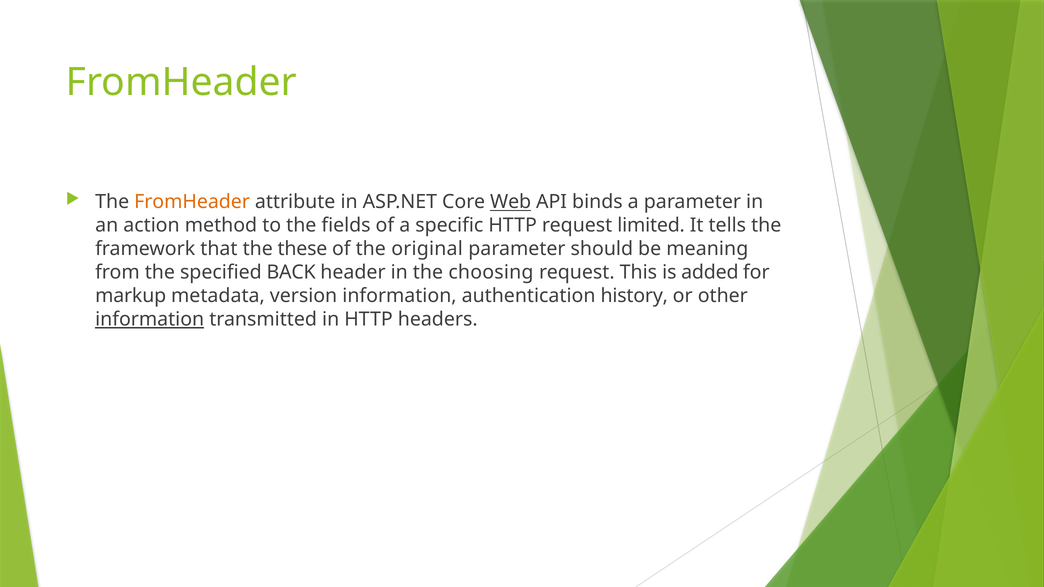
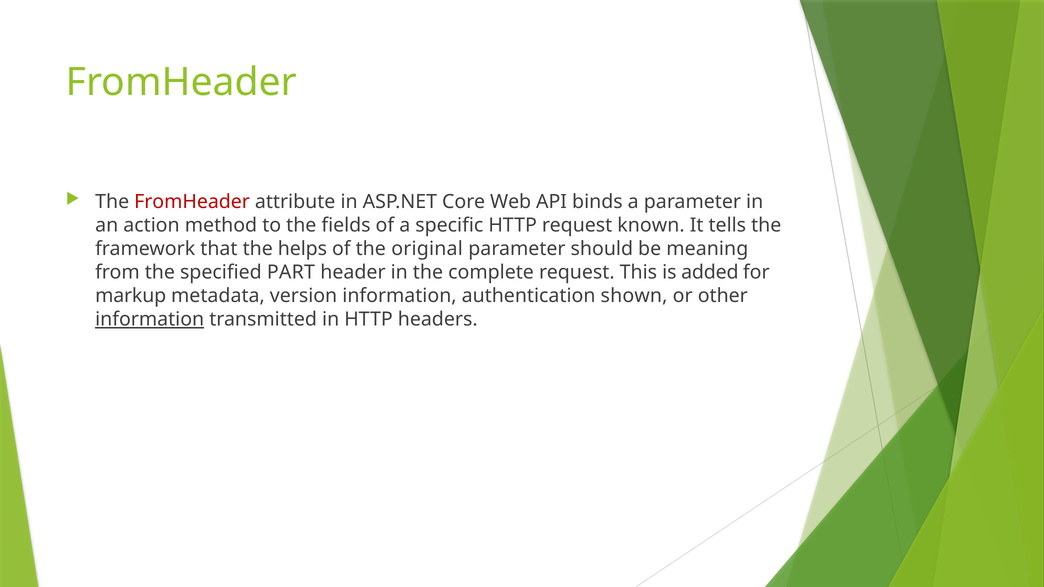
FromHeader at (192, 202) colour: orange -> red
Web underline: present -> none
limited: limited -> known
these: these -> helps
BACK: BACK -> PART
choosing: choosing -> complete
history: history -> shown
